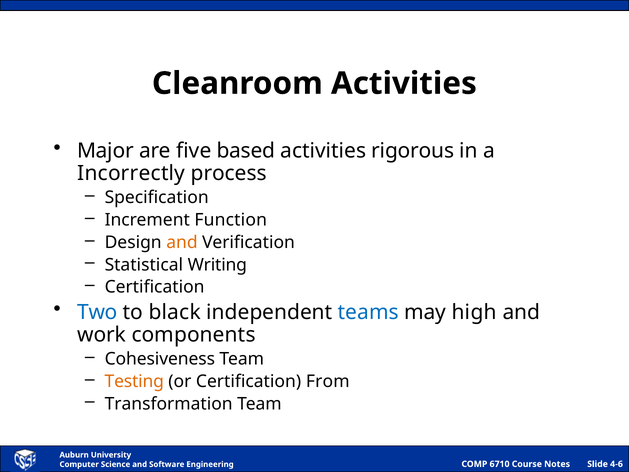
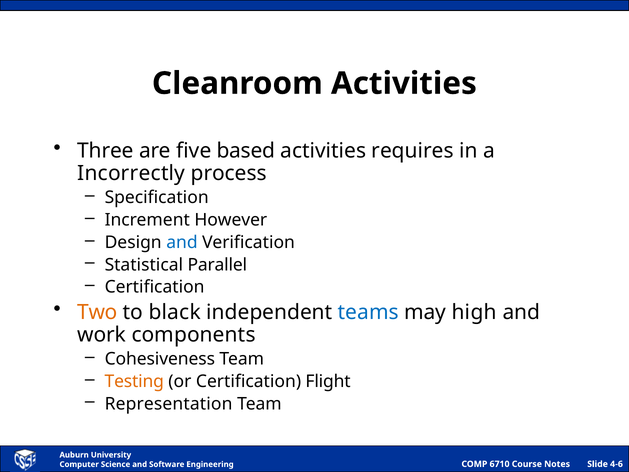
Major: Major -> Three
rigorous: rigorous -> requires
Function: Function -> However
and at (182, 242) colour: orange -> blue
Writing: Writing -> Parallel
Two colour: blue -> orange
From: From -> Flight
Transformation: Transformation -> Representation
